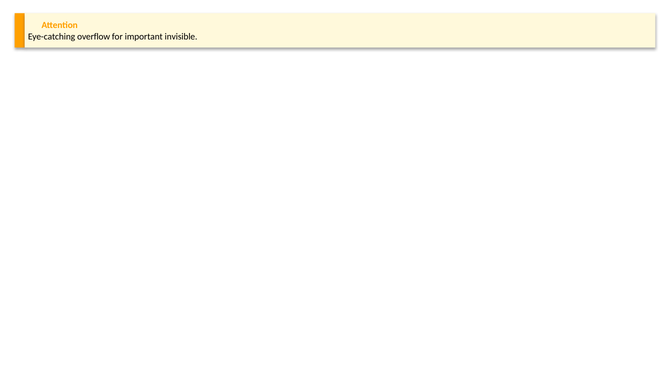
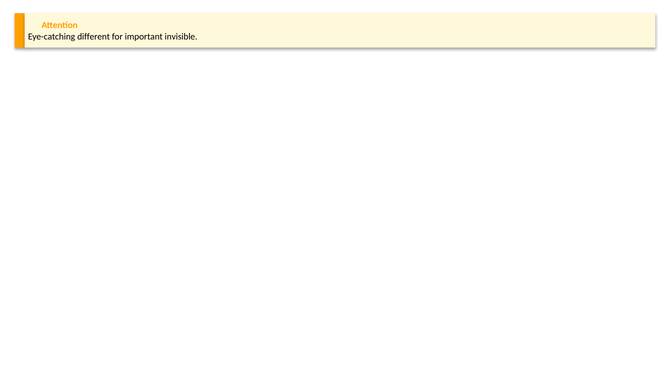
overflow: overflow -> different
